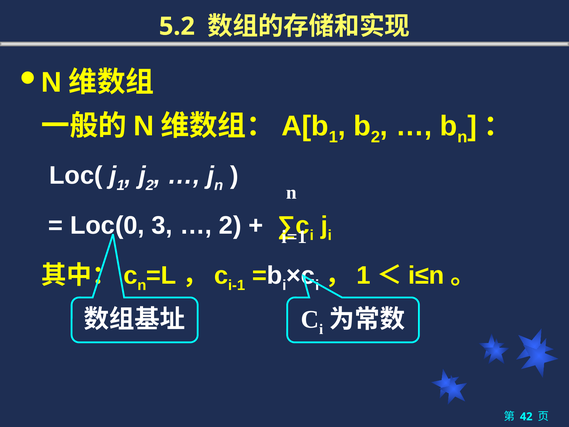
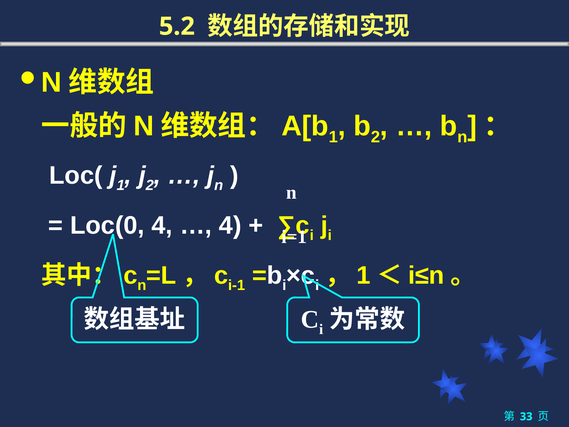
Loc(0 3: 3 -> 4
2 at (230, 225): 2 -> 4
42: 42 -> 33
